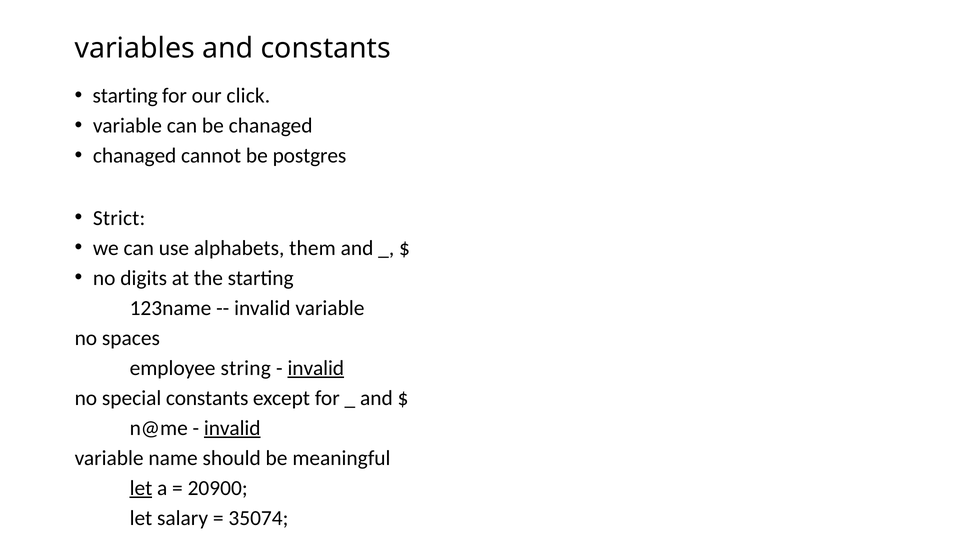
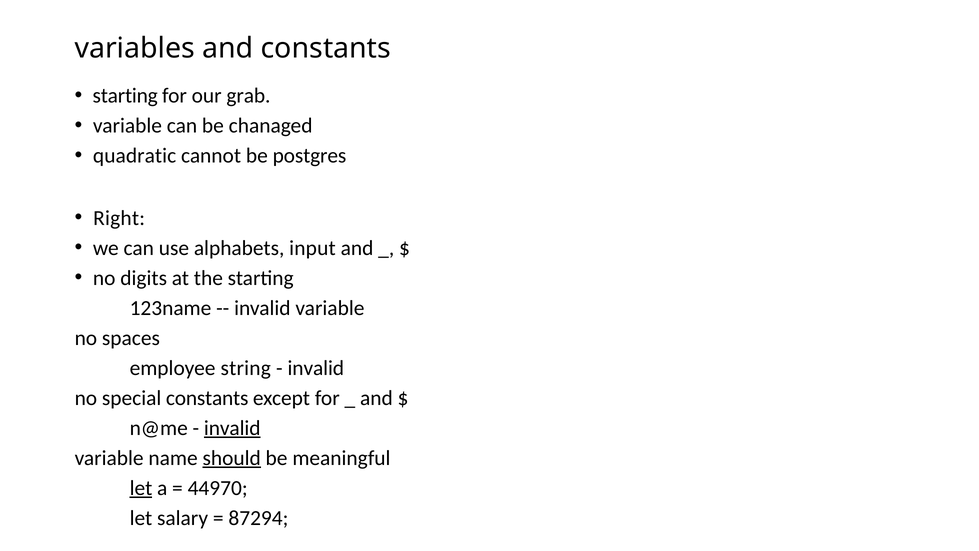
click: click -> grab
chanaged at (135, 156): chanaged -> quadratic
Strict: Strict -> Right
them: them -> input
invalid at (316, 368) underline: present -> none
should underline: none -> present
20900: 20900 -> 44970
35074: 35074 -> 87294
